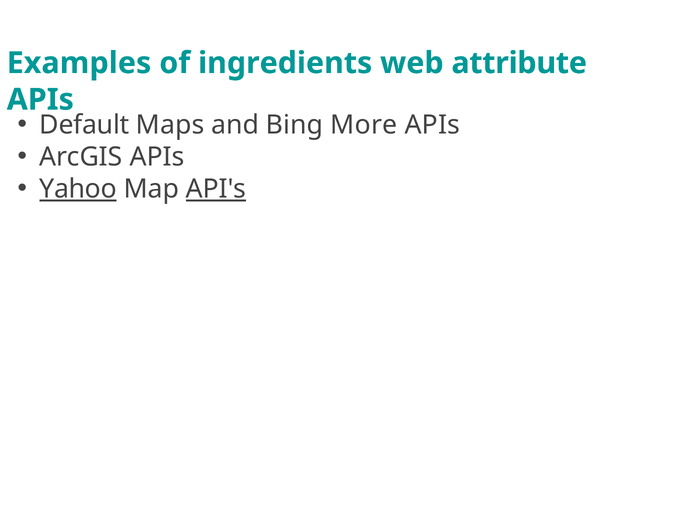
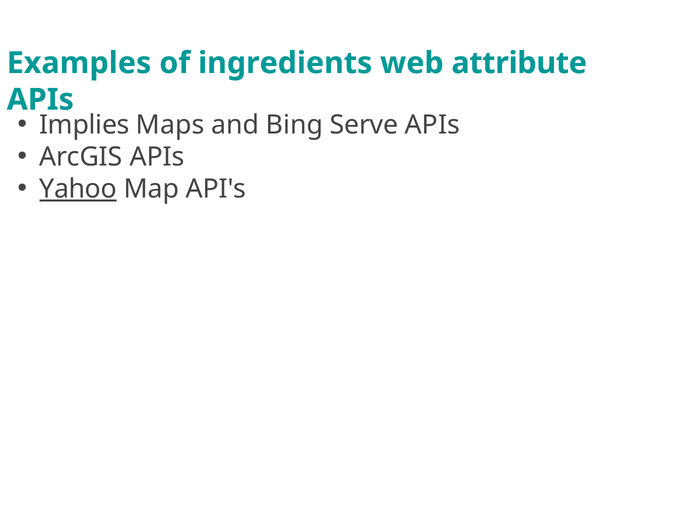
Default: Default -> Implies
More: More -> Serve
API's underline: present -> none
